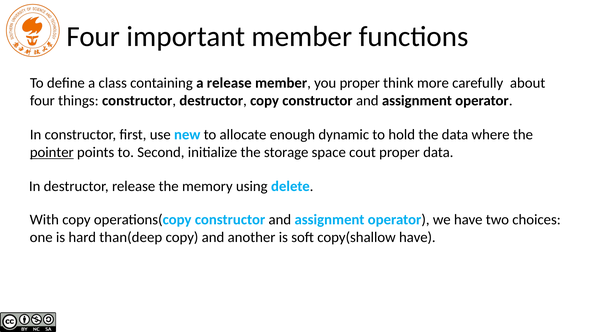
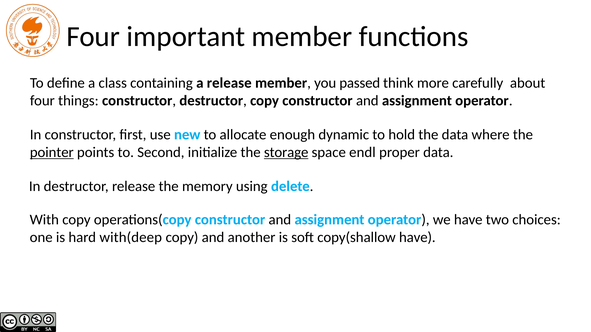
you proper: proper -> passed
storage underline: none -> present
cout: cout -> endl
than(deep: than(deep -> with(deep
